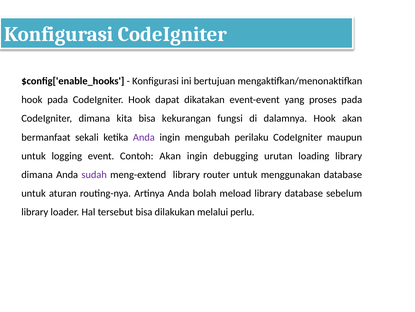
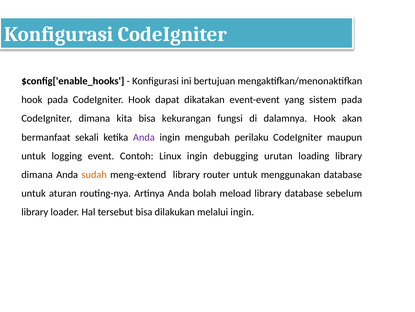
proses: proses -> sistem
Contoh Akan: Akan -> Linux
sudah colour: purple -> orange
melalui perlu: perlu -> ingin
